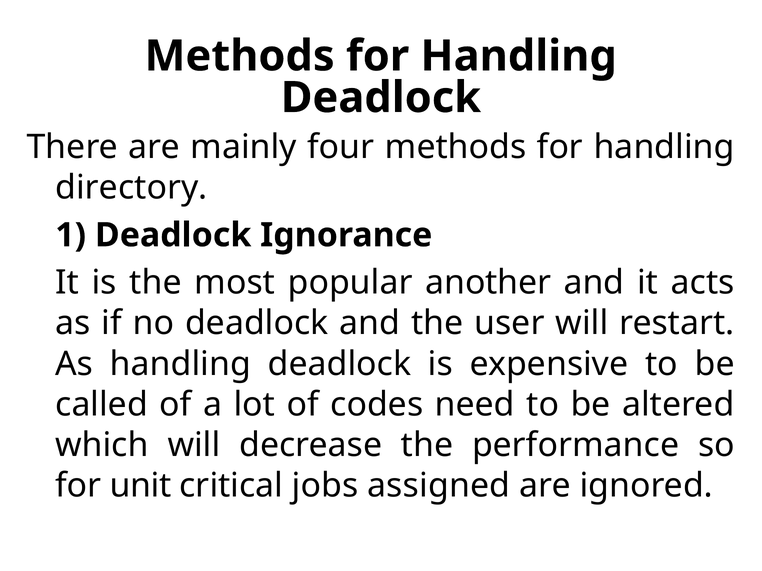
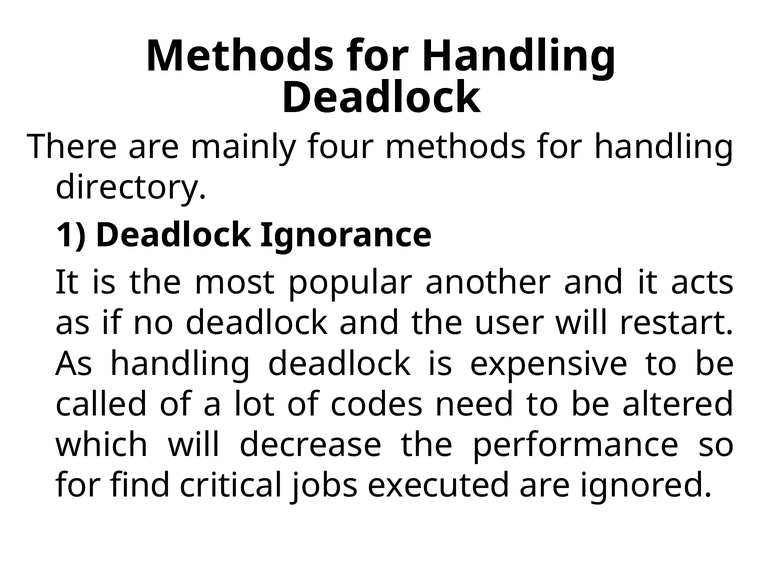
unit: unit -> find
assigned: assigned -> executed
